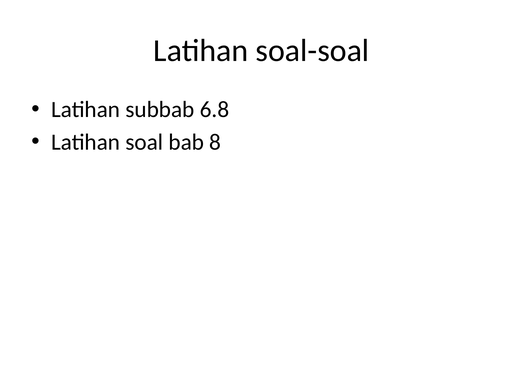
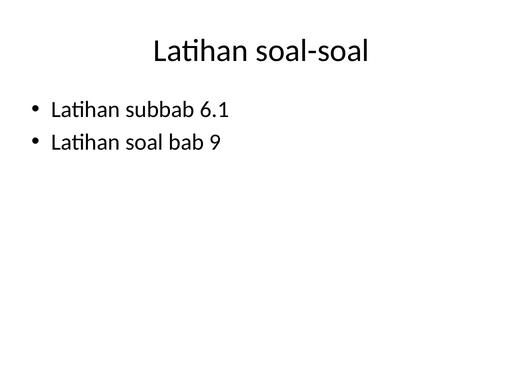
6.8: 6.8 -> 6.1
8: 8 -> 9
